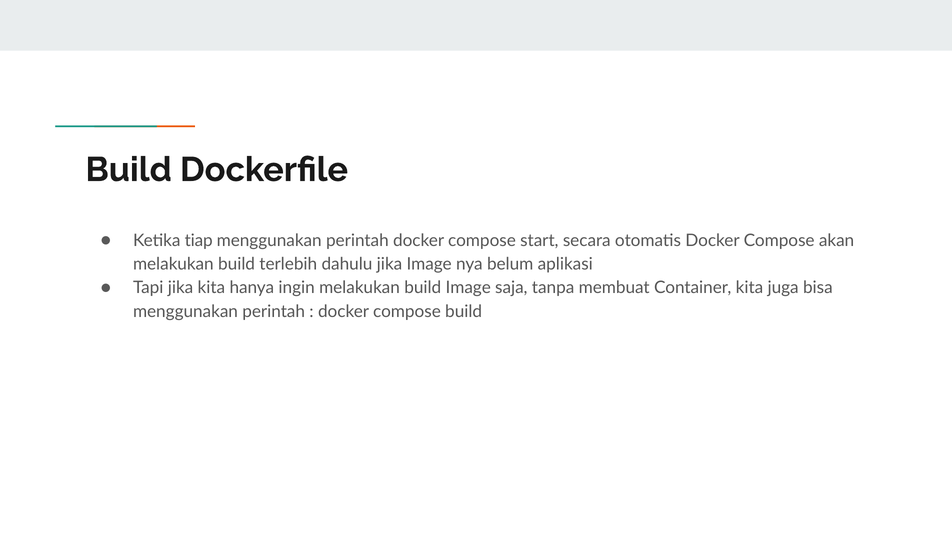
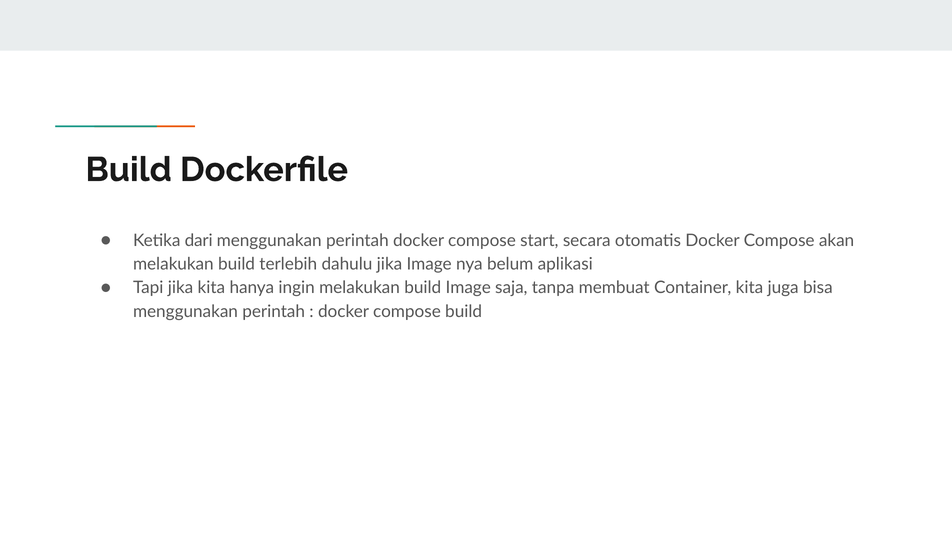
tiap: tiap -> dari
